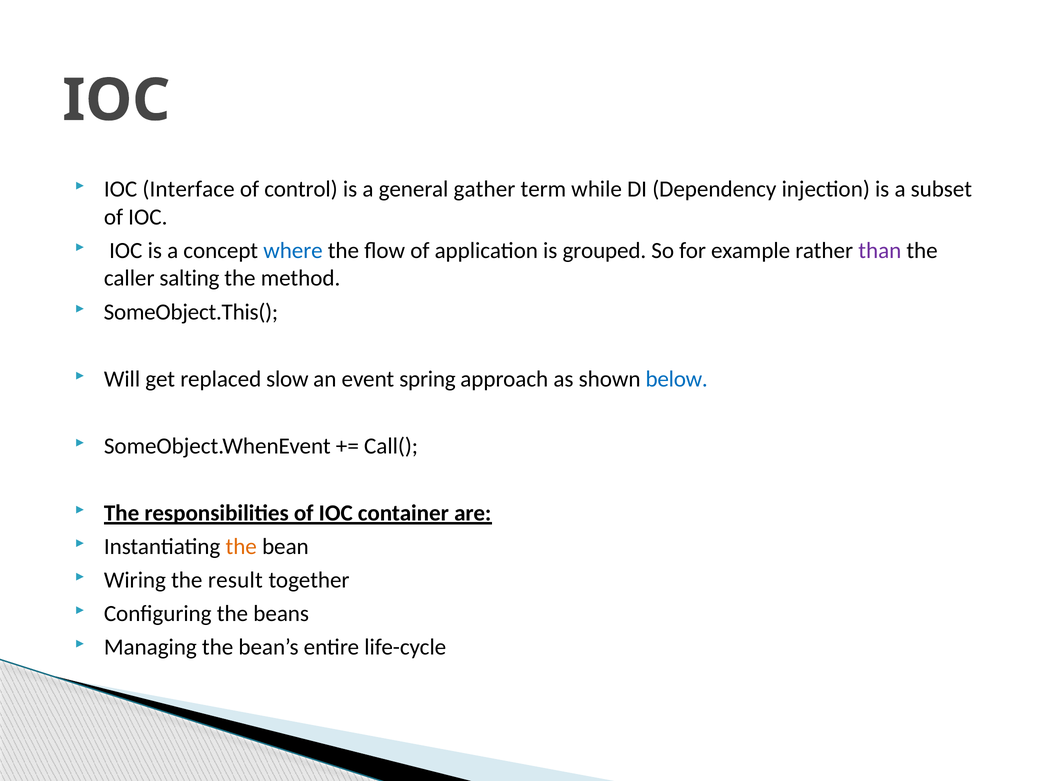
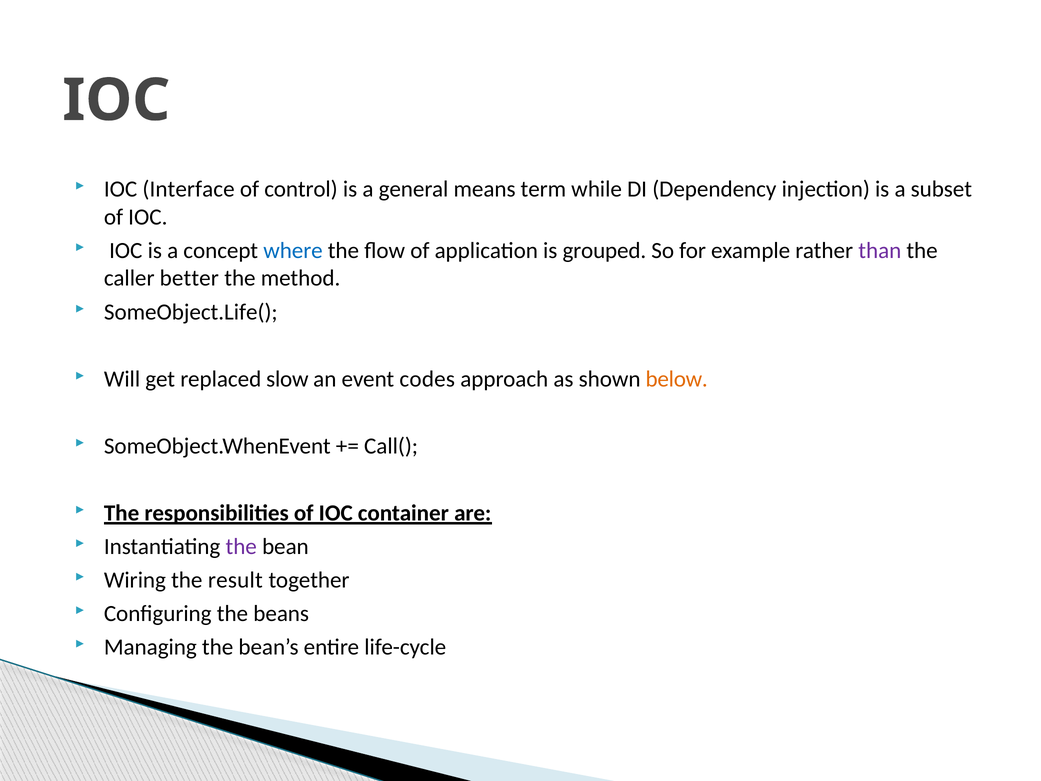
gather: gather -> means
salting: salting -> better
SomeObject.This(: SomeObject.This( -> SomeObject.Life(
spring: spring -> codes
below colour: blue -> orange
the at (241, 546) colour: orange -> purple
